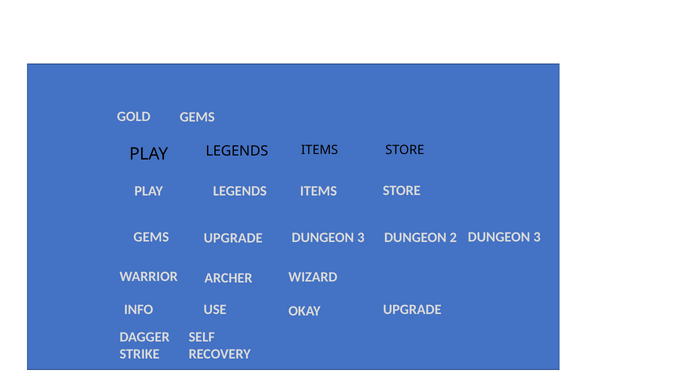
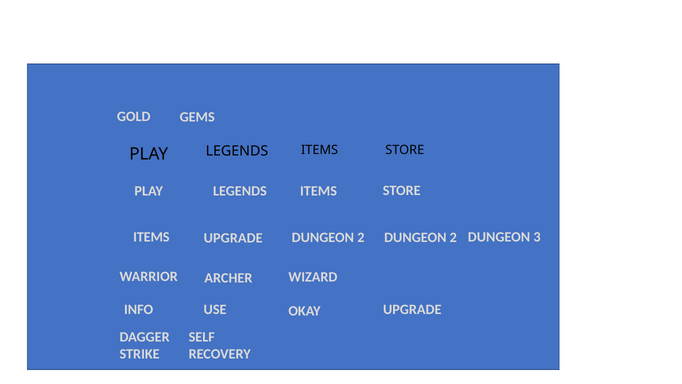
GEMS at (151, 237): GEMS -> ITEMS
3 at (361, 237): 3 -> 2
